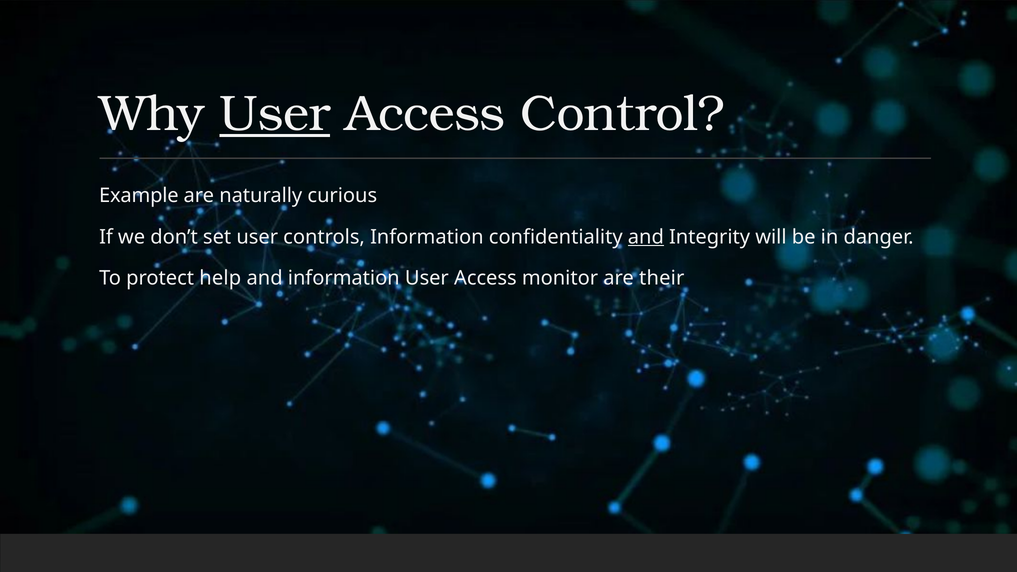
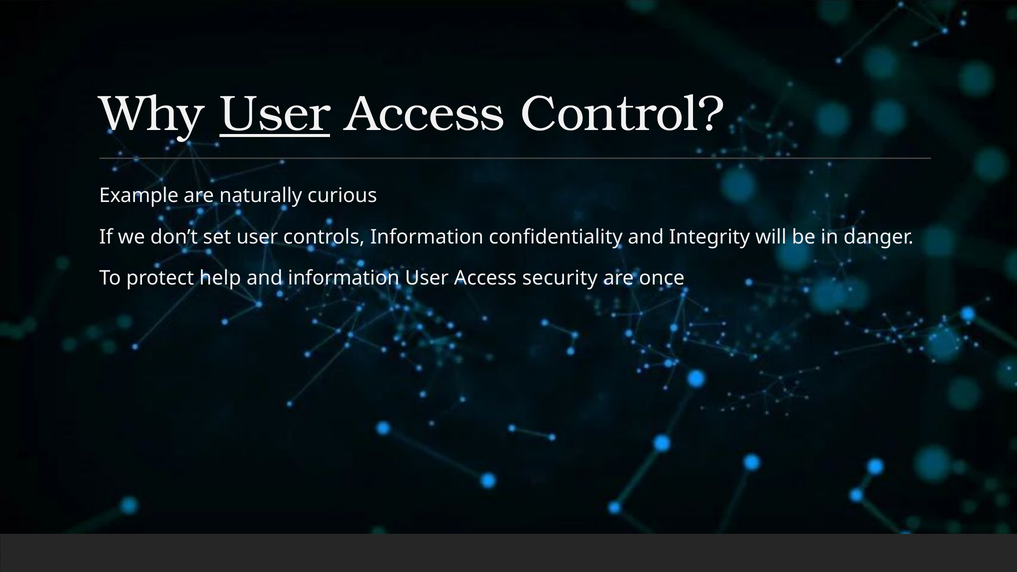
and at (646, 237) underline: present -> none
monitor: monitor -> security
their: their -> once
